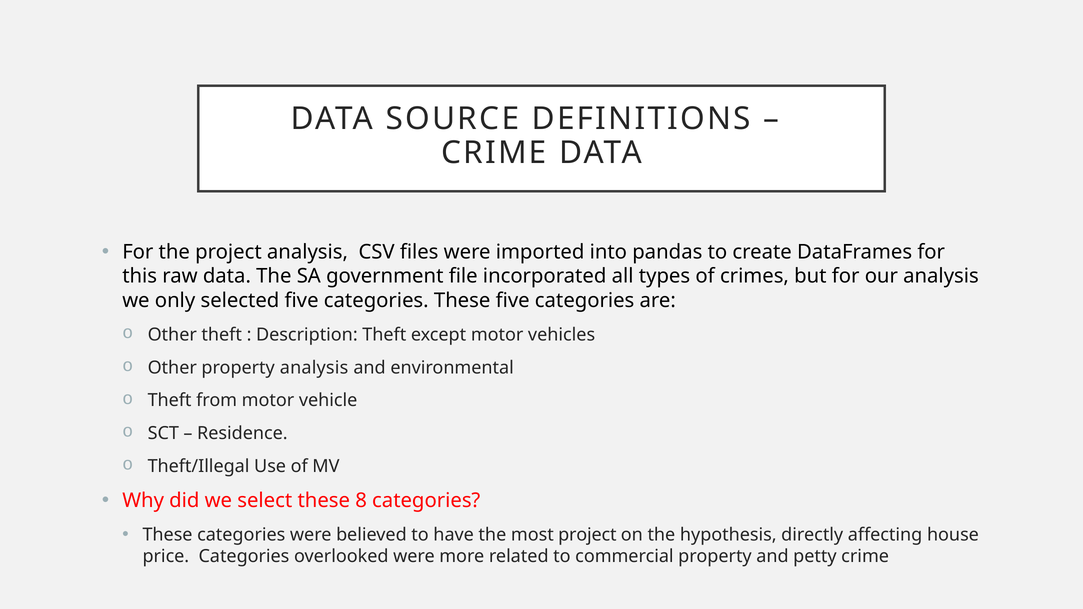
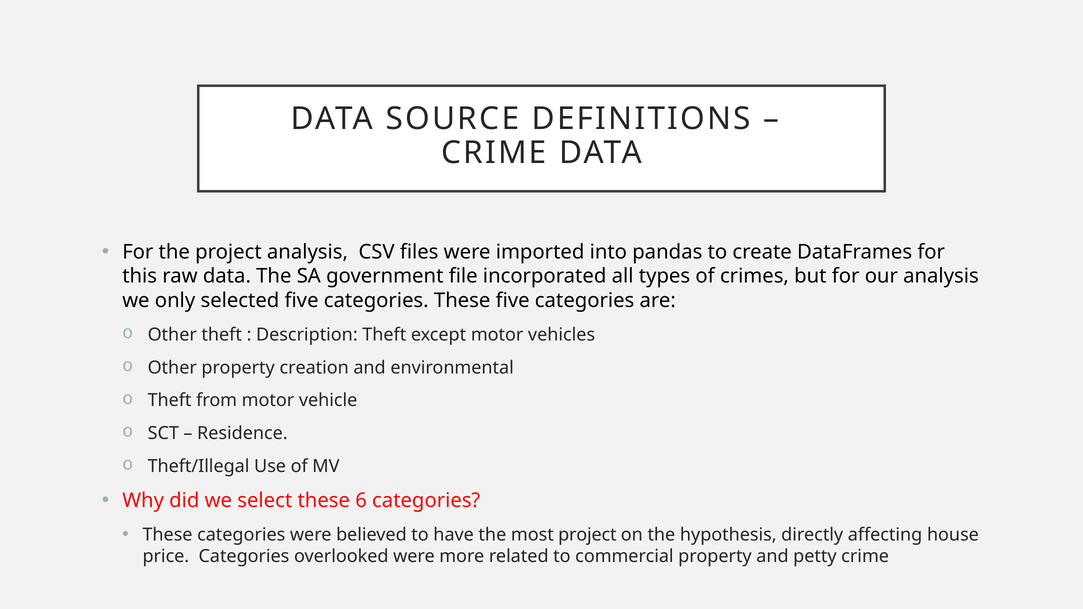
property analysis: analysis -> creation
8: 8 -> 6
